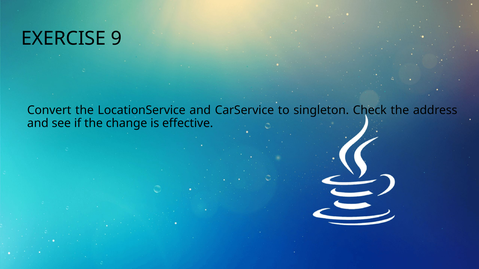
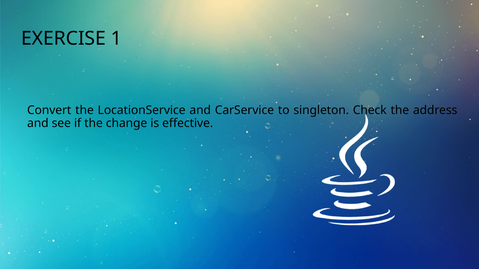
9: 9 -> 1
